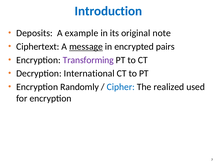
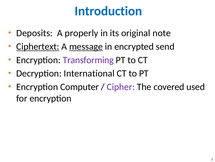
example: example -> properly
Ciphertext underline: none -> present
pairs: pairs -> send
Randomly: Randomly -> Computer
Cipher colour: blue -> purple
realized: realized -> covered
